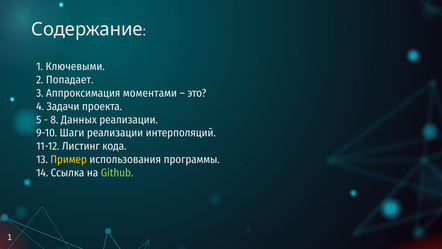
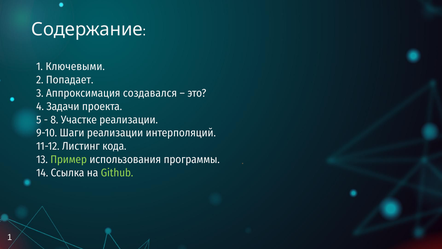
моментами: моментами -> создавался
Данных: Данных -> Участке
Пример colour: yellow -> light green
